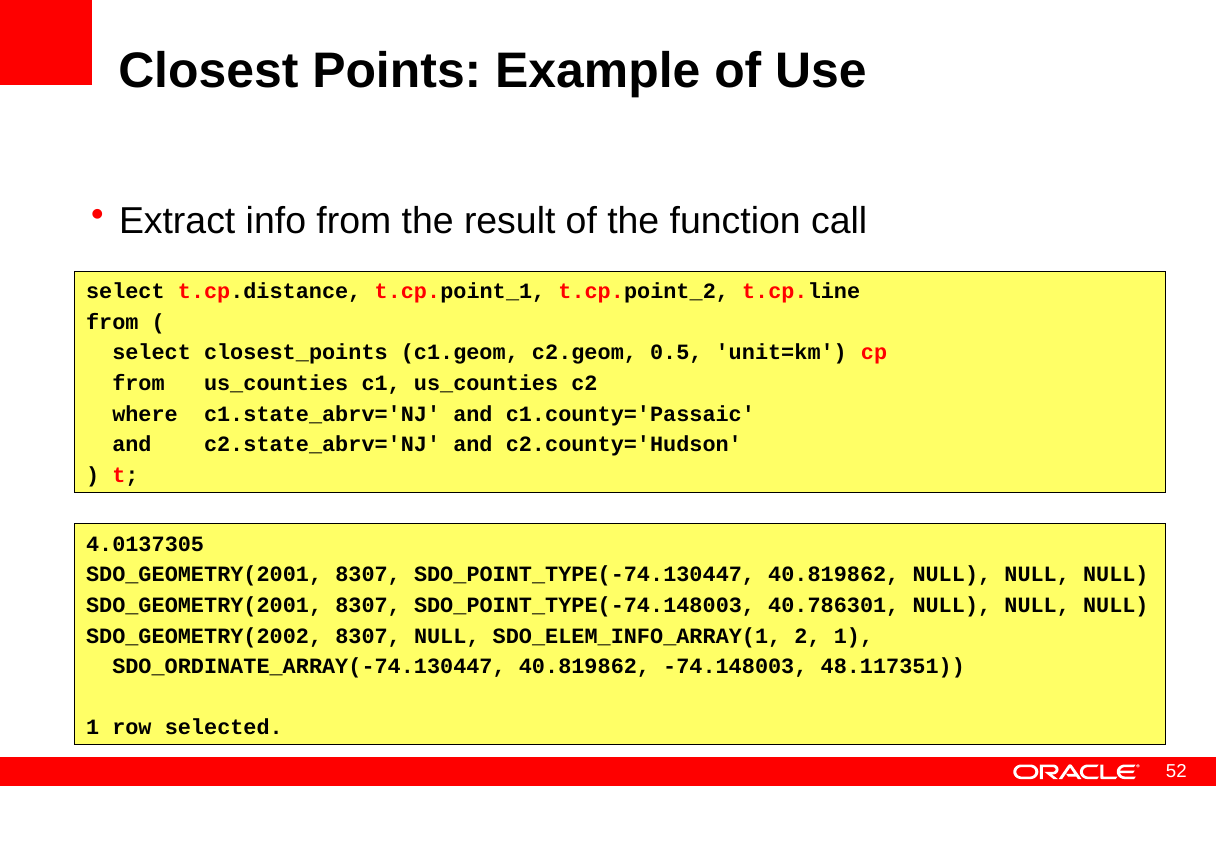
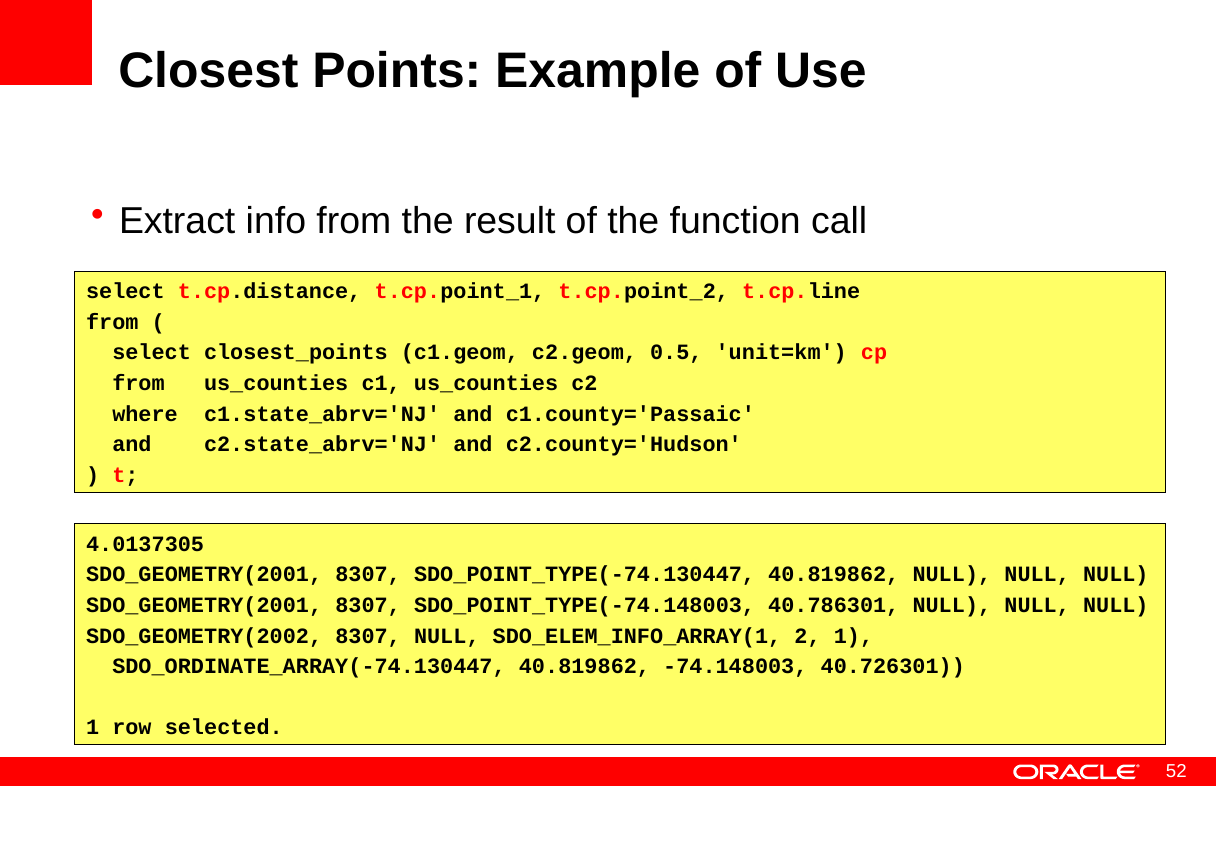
48.117351: 48.117351 -> 40.726301
